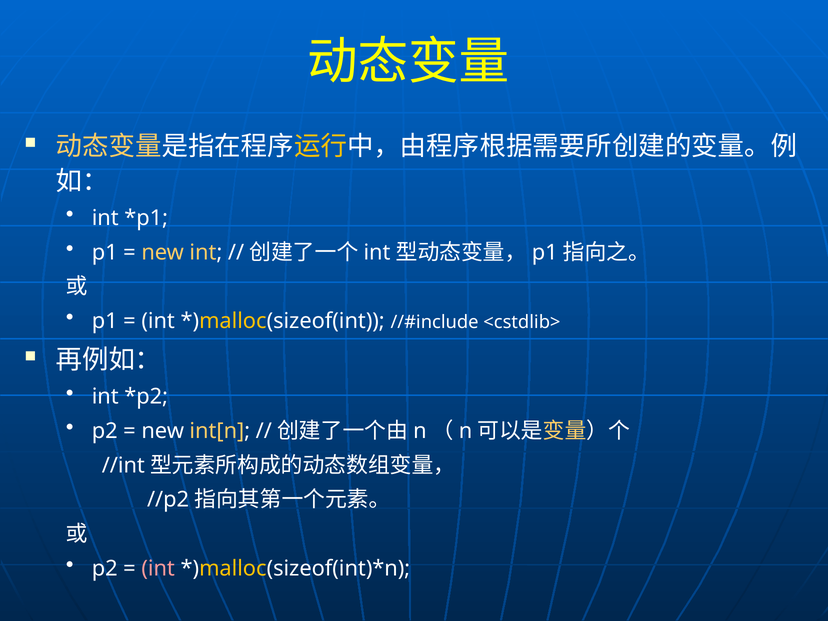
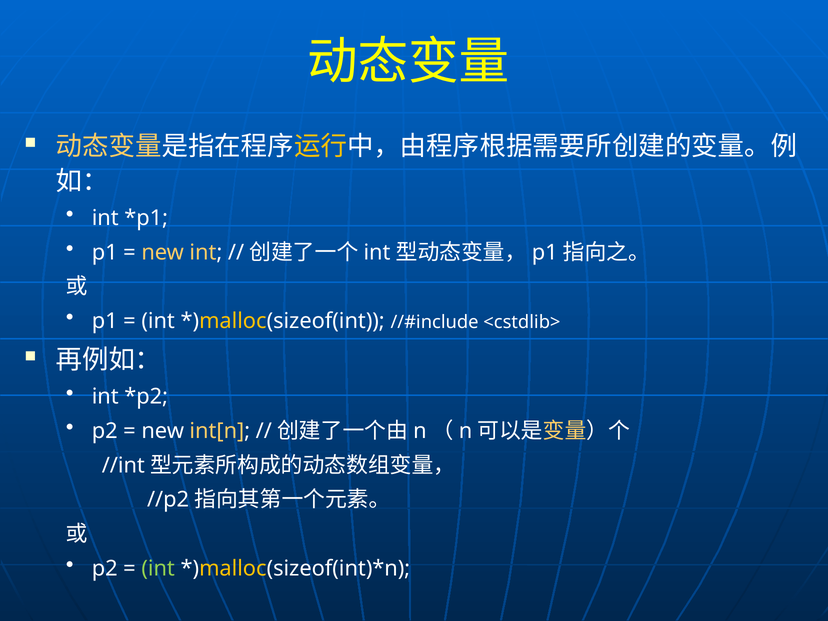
int at (158, 568) colour: pink -> light green
